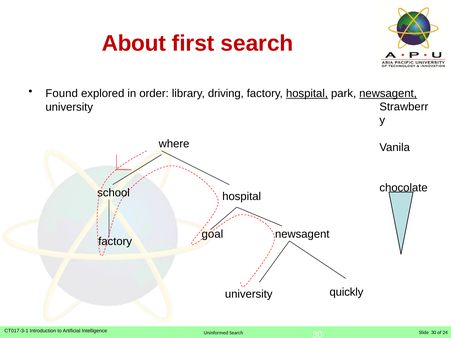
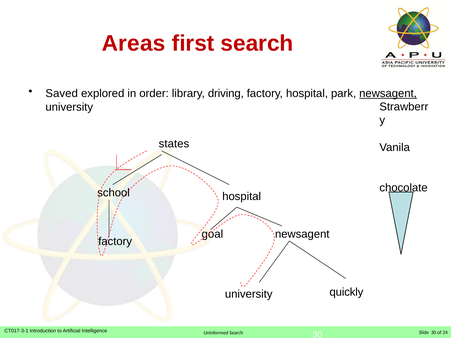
About: About -> Areas
Found: Found -> Saved
hospital at (307, 94) underline: present -> none
where: where -> states
